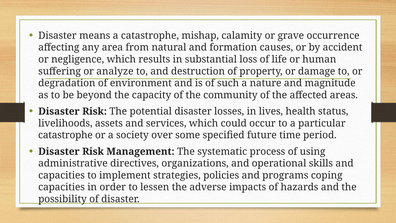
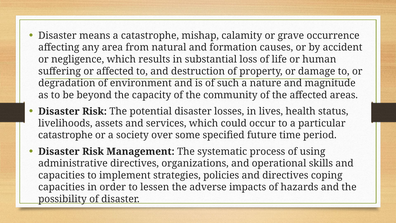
or analyze: analyze -> affected
and programs: programs -> directives
